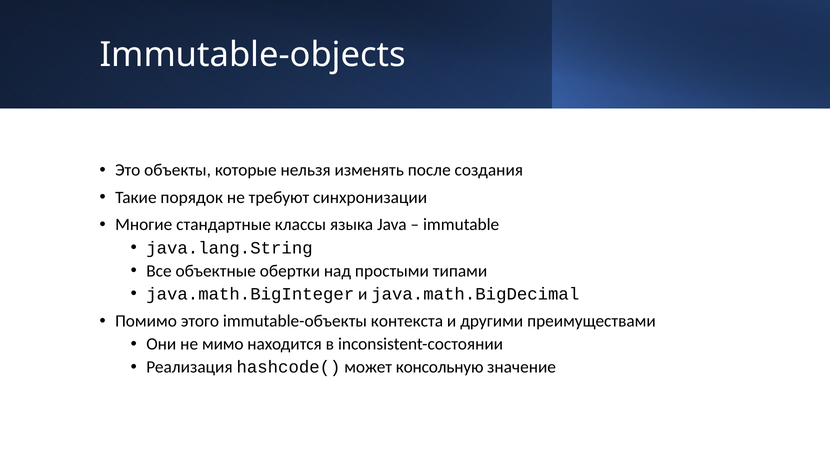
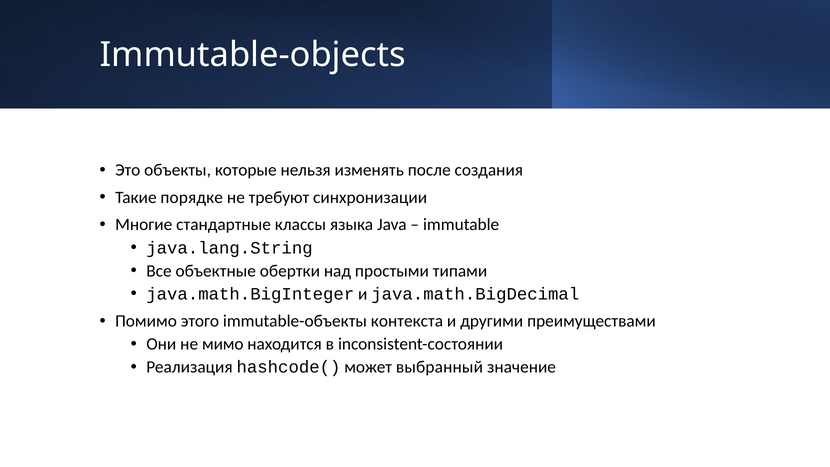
порядок: порядок -> порядке
консольную: консольную -> выбранный
